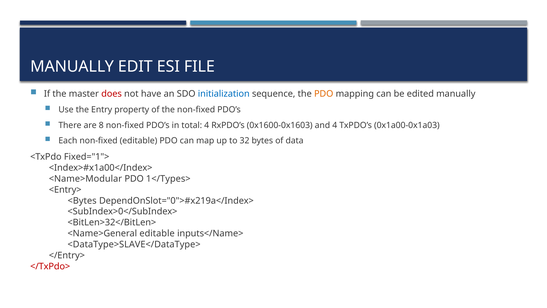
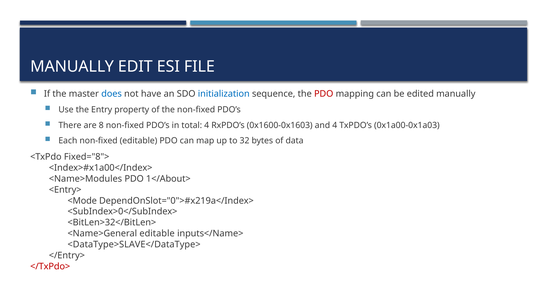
does colour: red -> blue
PDO at (324, 94) colour: orange -> red
Fixed="1">: Fixed="1"> -> Fixed="8">
<Name>Modular: <Name>Modular -> <Name>Modules
1</Types>: 1</Types> -> 1</About>
<Bytes: <Bytes -> <Mode
